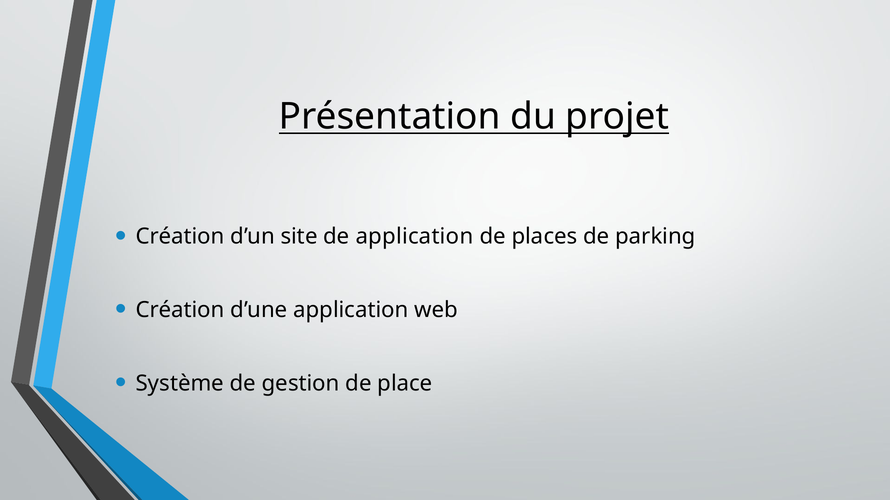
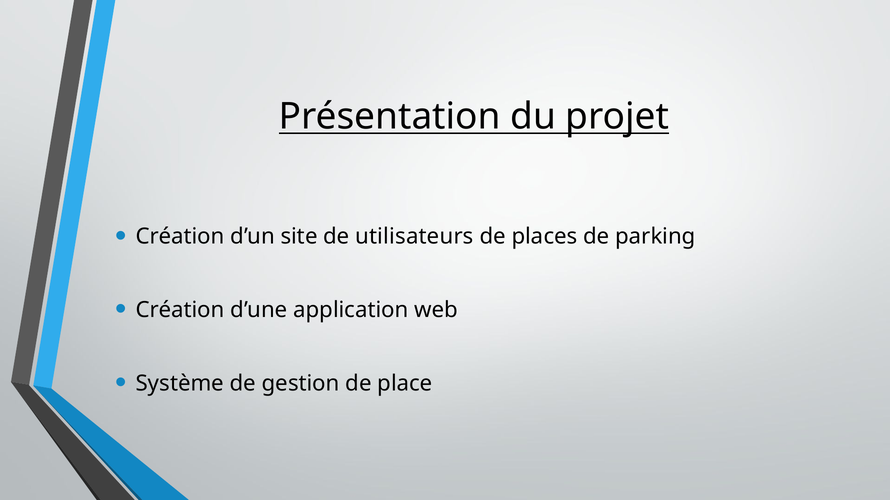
de application: application -> utilisateurs
